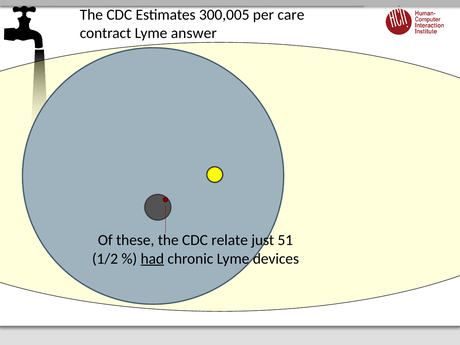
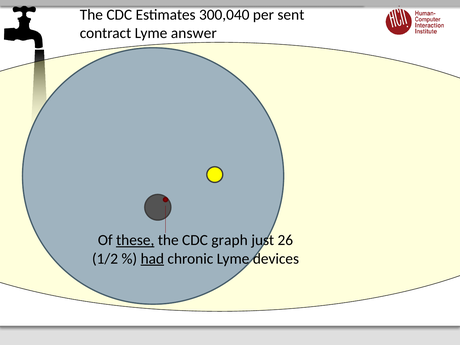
300,005: 300,005 -> 300,040
care: care -> sent
these underline: none -> present
relate: relate -> graph
51: 51 -> 26
